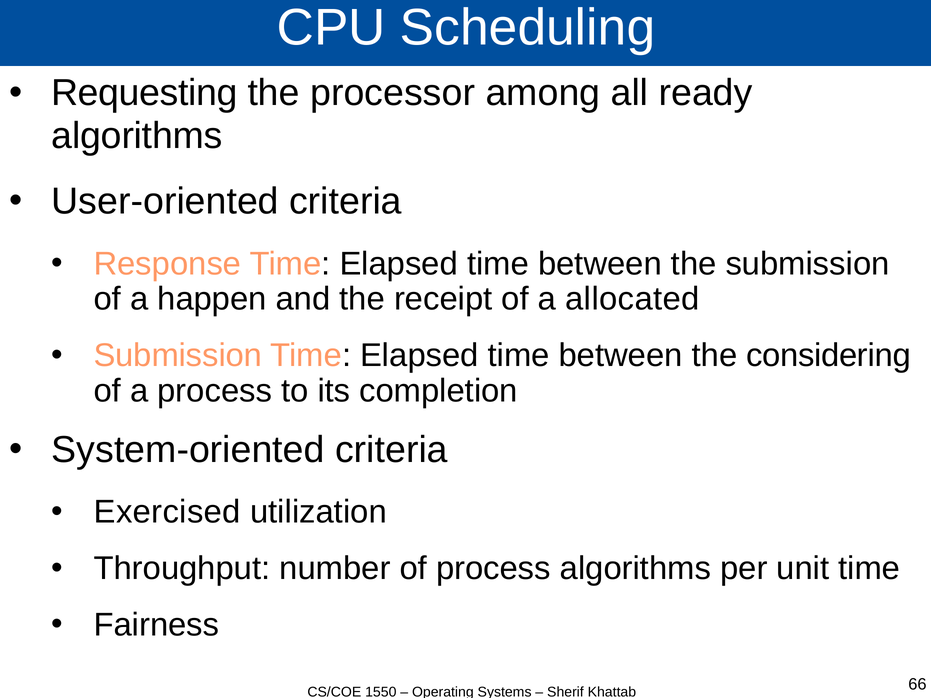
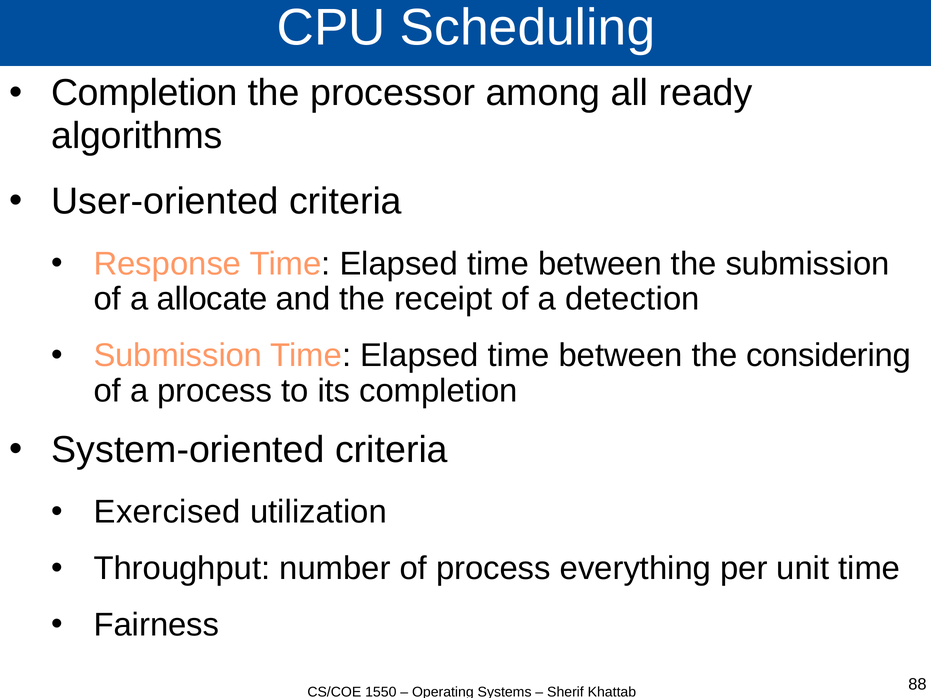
Requesting at (144, 93): Requesting -> Completion
happen: happen -> allocate
allocated: allocated -> detection
process algorithms: algorithms -> everything
66: 66 -> 88
